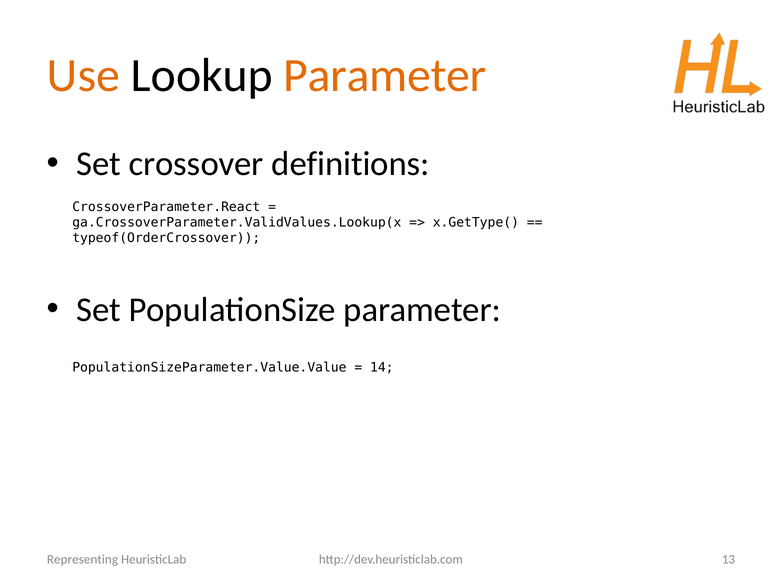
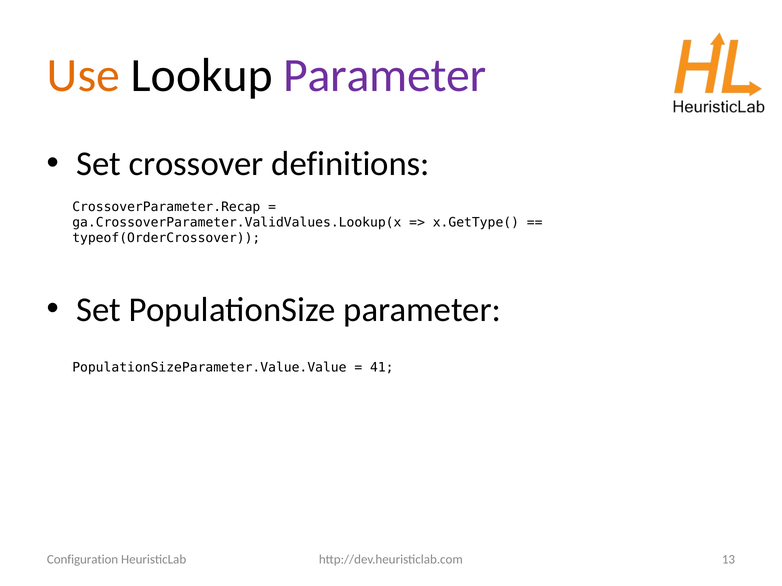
Parameter at (385, 76) colour: orange -> purple
CrossoverParameter.React: CrossoverParameter.React -> CrossoverParameter.Recap
14: 14 -> 41
Representing: Representing -> Configuration
